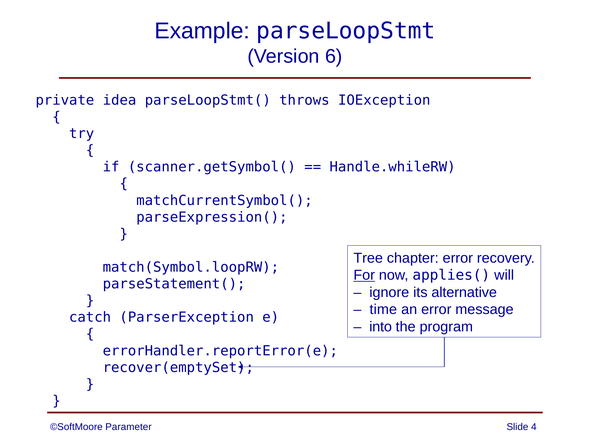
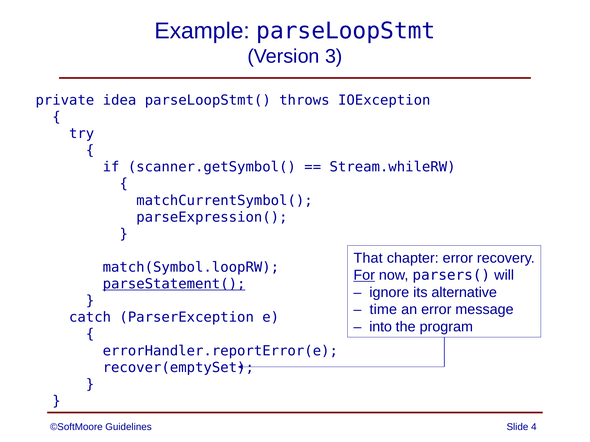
6: 6 -> 3
Handle.whileRW: Handle.whileRW -> Stream.whileRW
Tree: Tree -> That
applies(: applies( -> parsers(
parseStatement( underline: none -> present
Parameter: Parameter -> Guidelines
